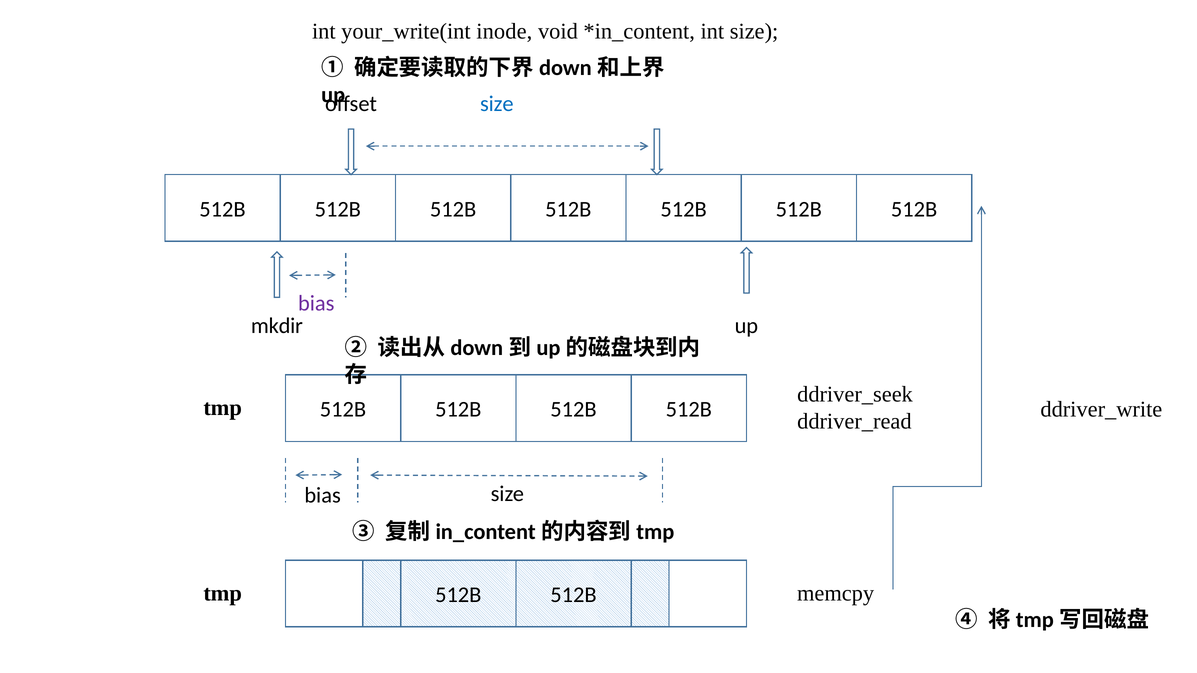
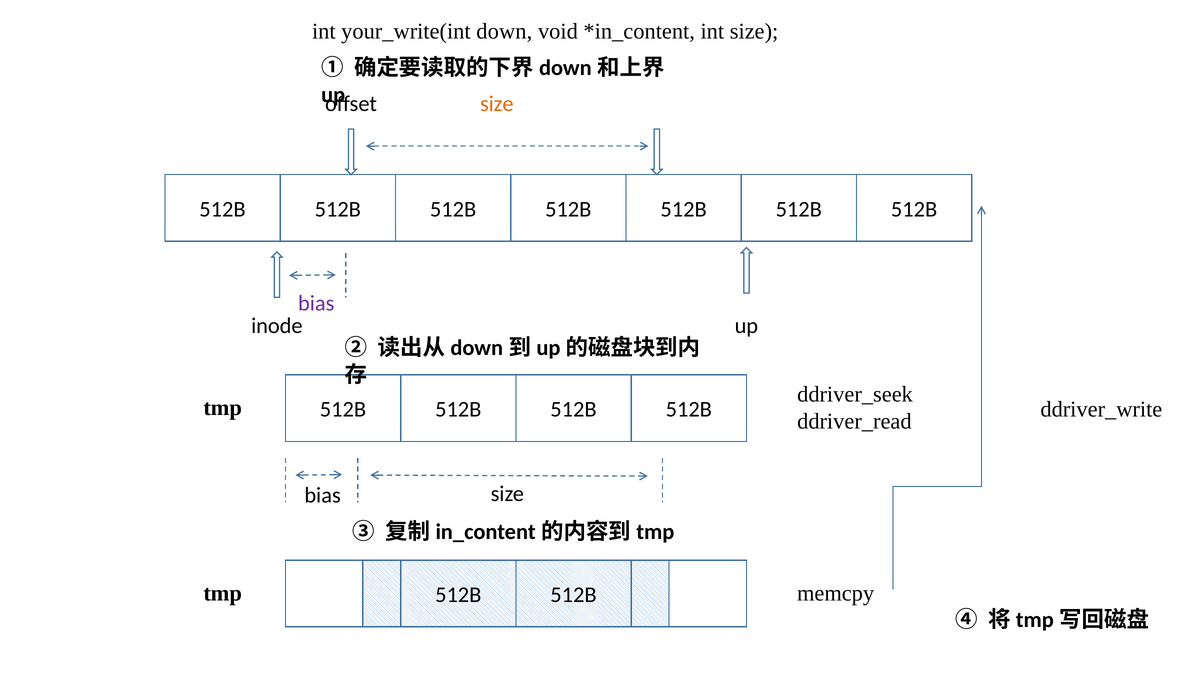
inode: inode -> down
size at (497, 104) colour: blue -> orange
mkdir: mkdir -> inode
